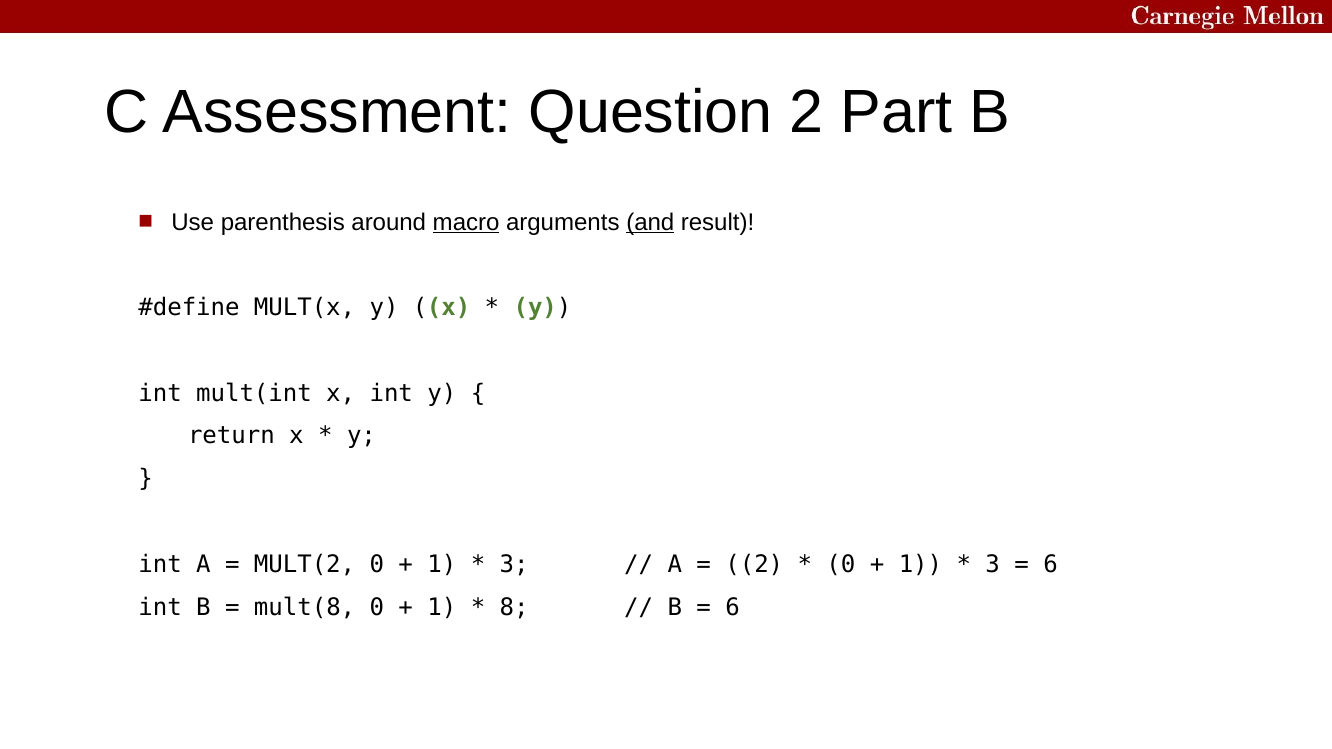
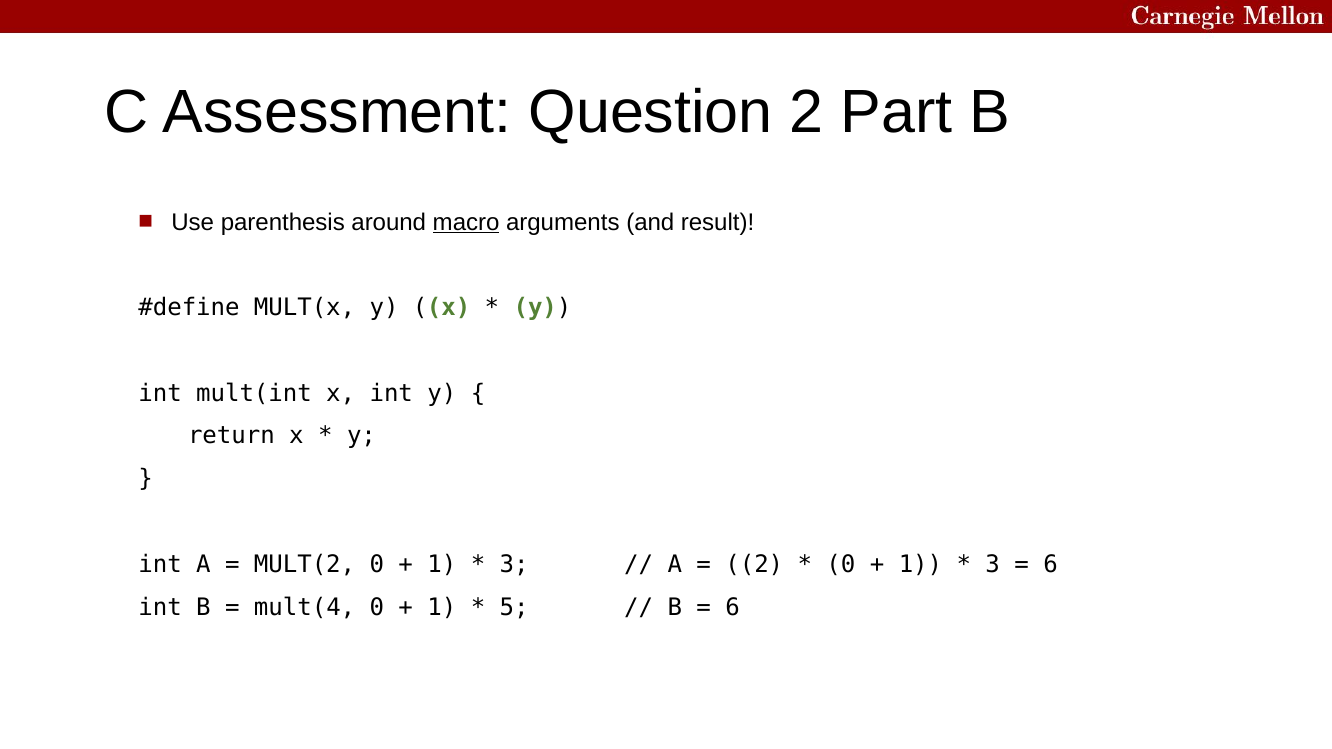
and underline: present -> none
mult(8: mult(8 -> mult(4
8: 8 -> 5
